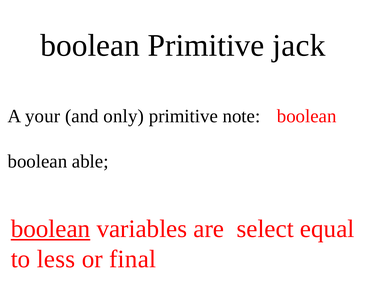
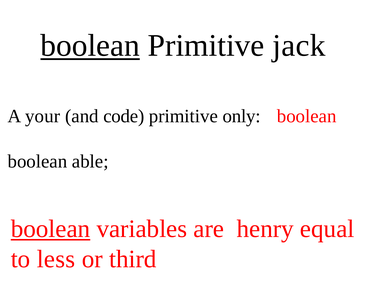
boolean at (90, 46) underline: none -> present
only: only -> code
note: note -> only
select: select -> henry
final: final -> third
